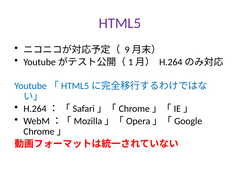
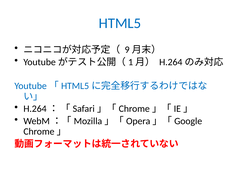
HTML5 colour: purple -> blue
